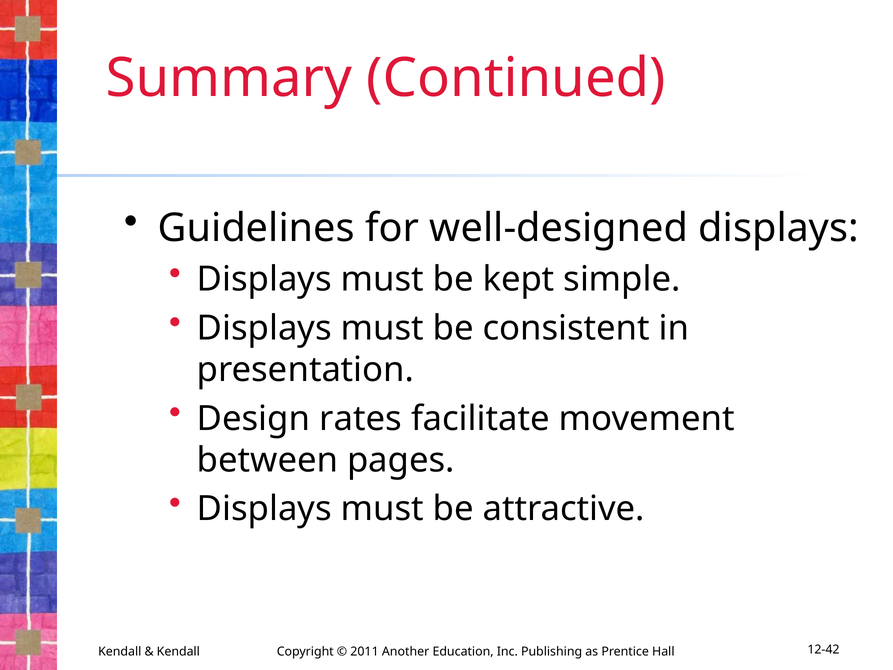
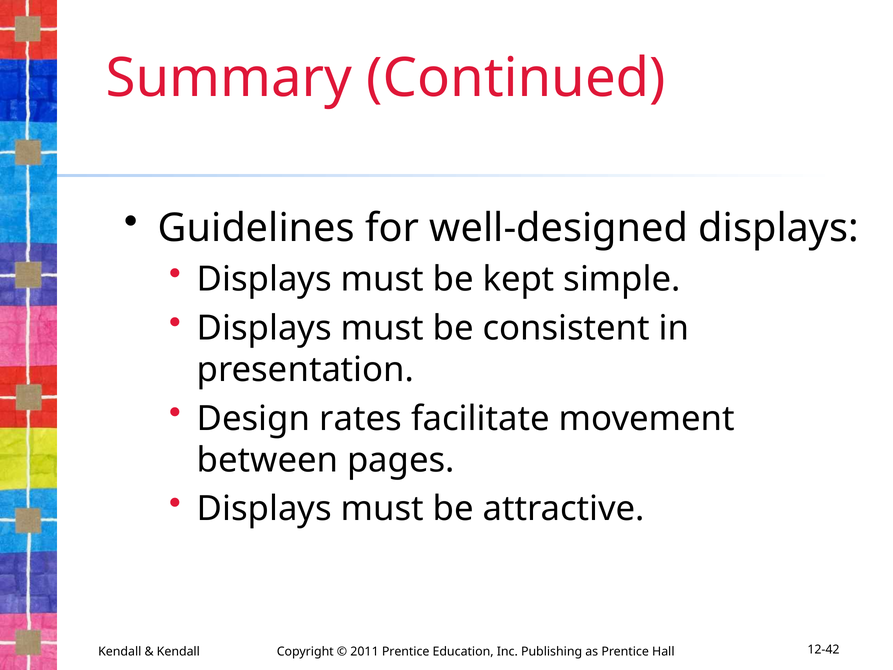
2011 Another: Another -> Prentice
